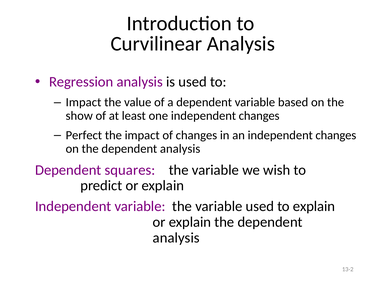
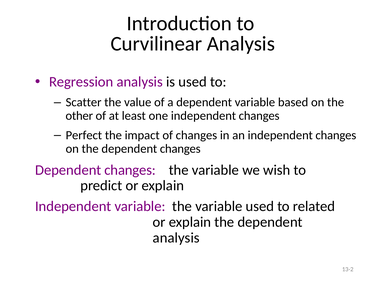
Impact at (84, 102): Impact -> Scatter
show: show -> other
on the dependent analysis: analysis -> changes
squares at (130, 170): squares -> changes
to explain: explain -> related
